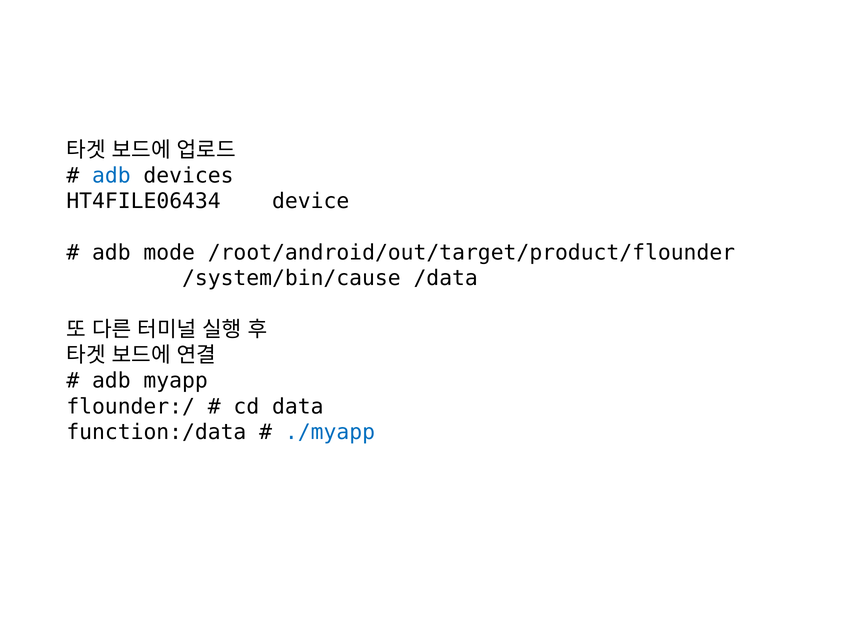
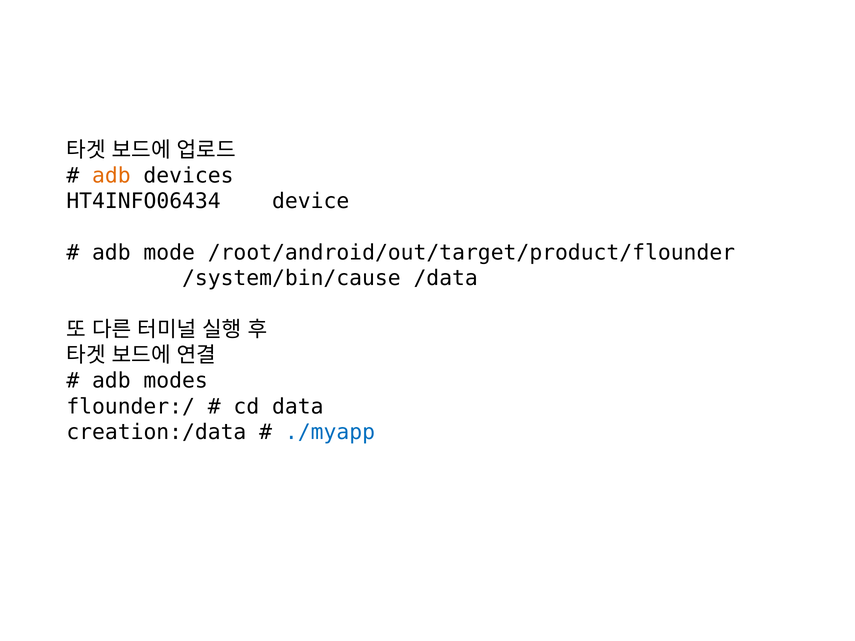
adb at (111, 176) colour: blue -> orange
HT4FILE06434: HT4FILE06434 -> HT4INFO06434
myapp: myapp -> modes
function:/data: function:/data -> creation:/data
